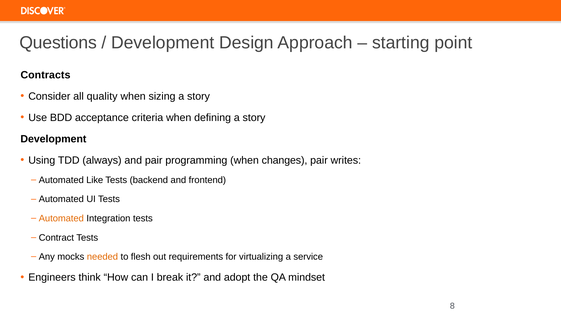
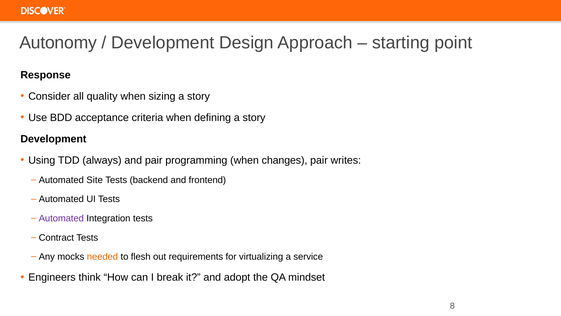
Questions: Questions -> Autonomy
Contracts: Contracts -> Response
Like: Like -> Site
Automated at (61, 218) colour: orange -> purple
